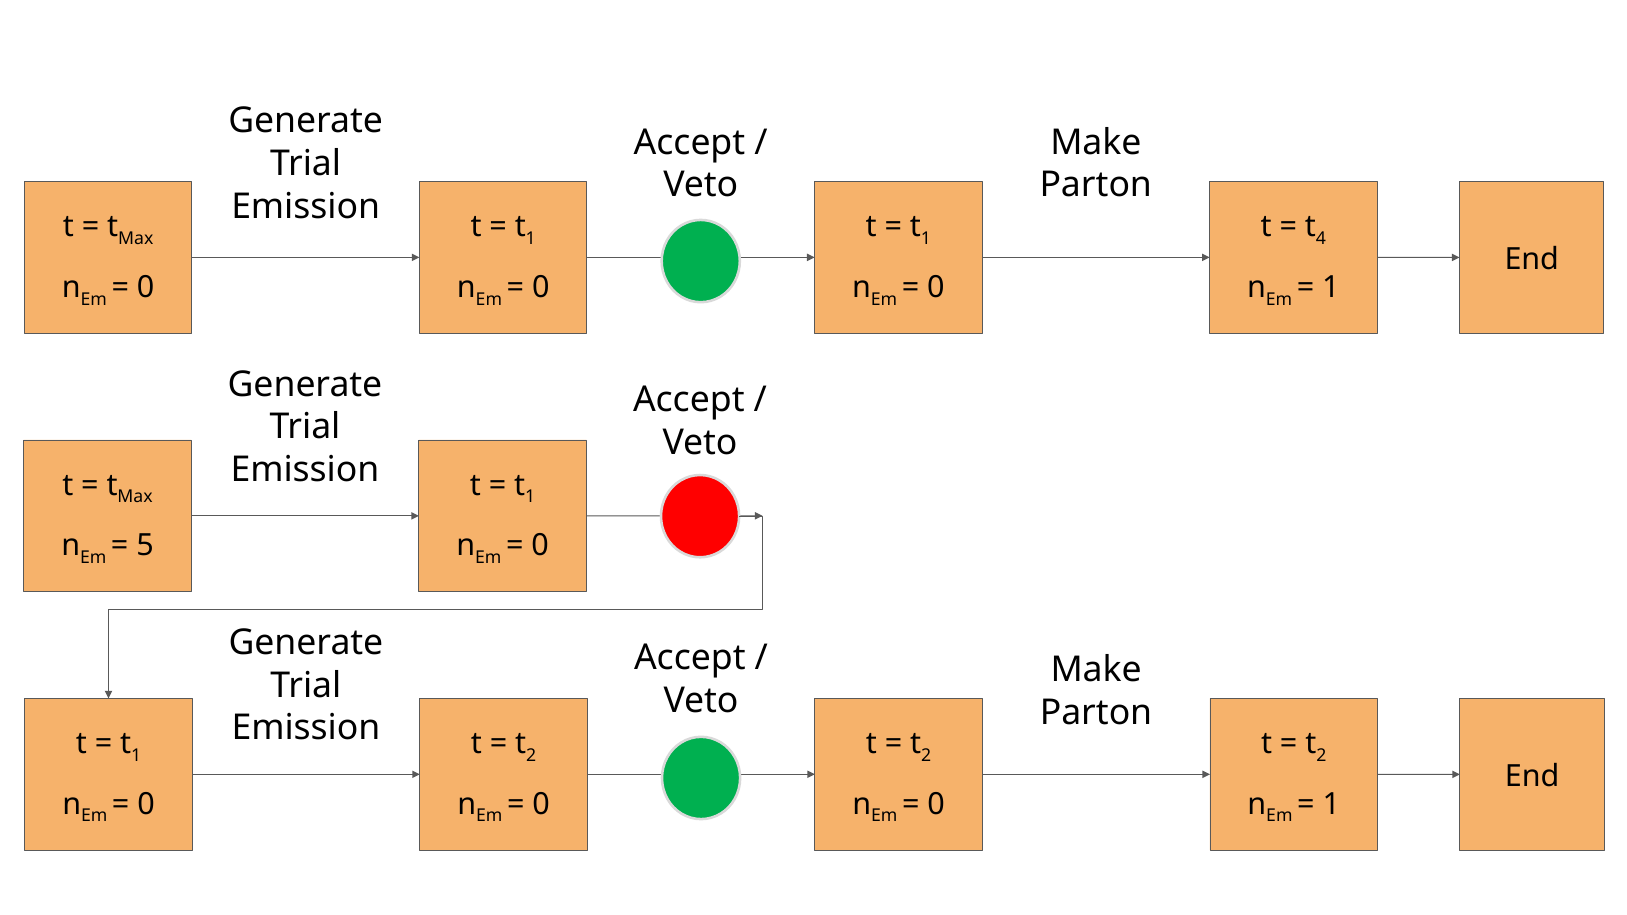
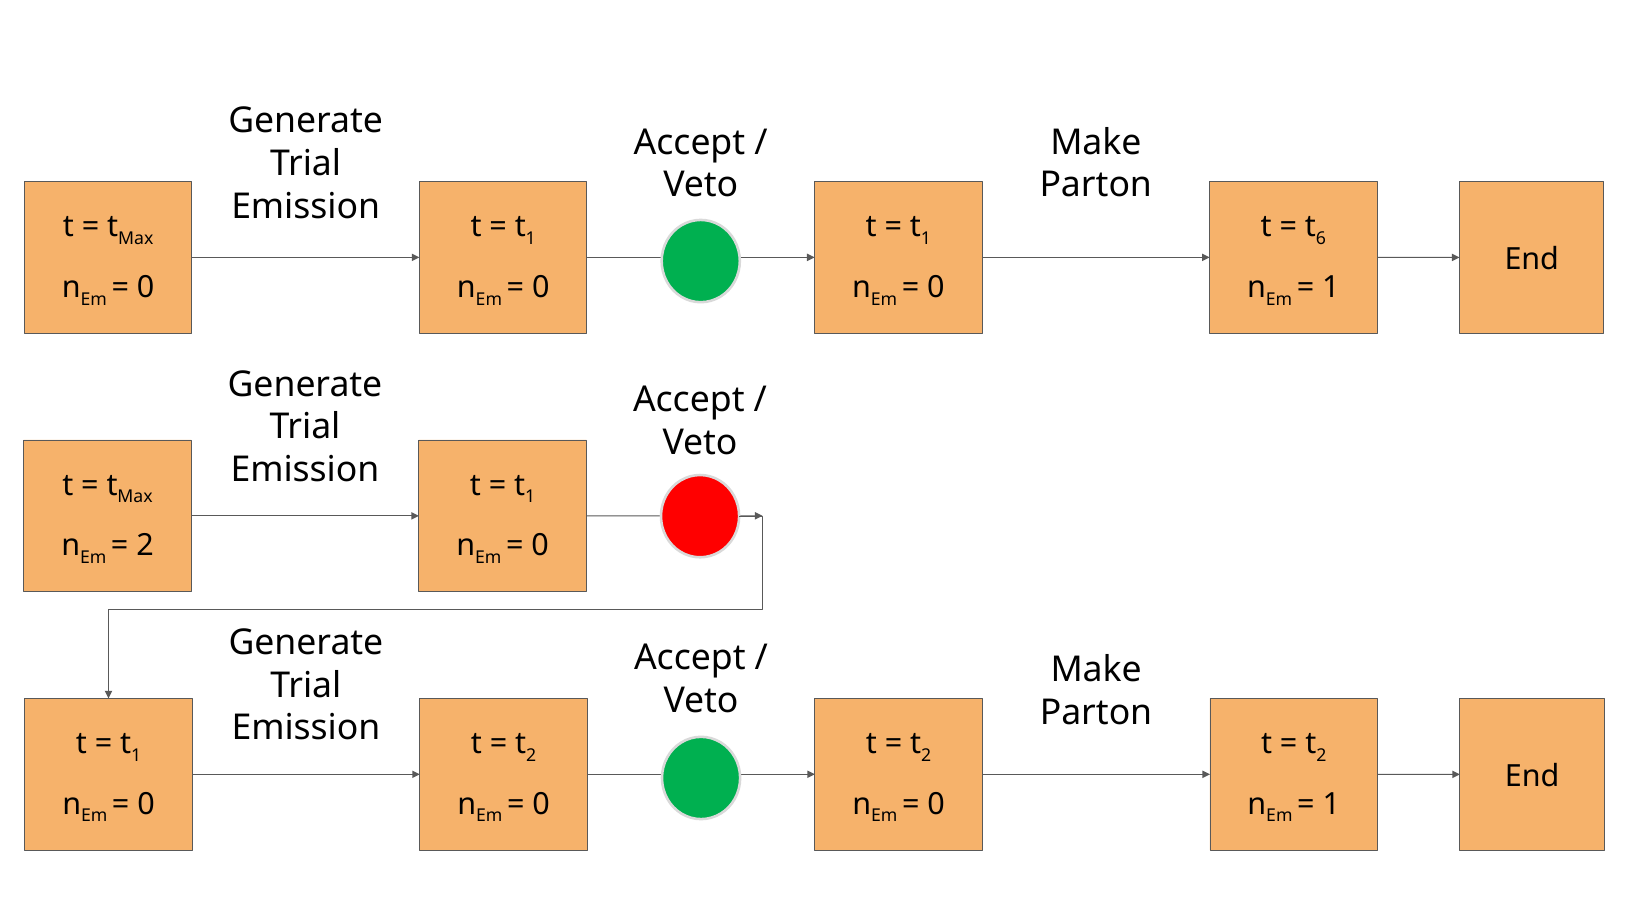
4: 4 -> 6
5 at (145, 546): 5 -> 2
